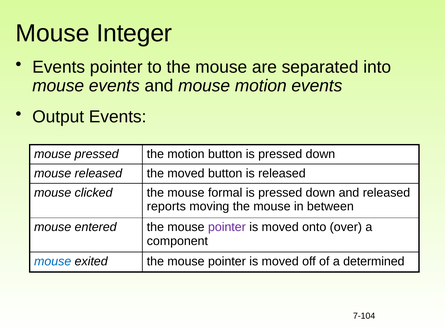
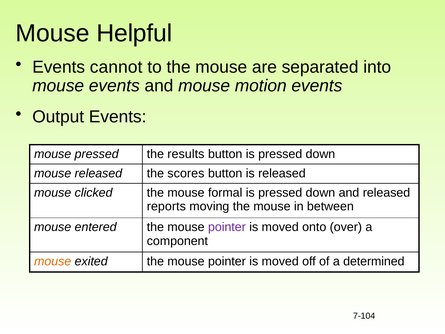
Integer: Integer -> Helpful
Events pointer: pointer -> cannot
the motion: motion -> results
the moved: moved -> scores
mouse at (53, 261) colour: blue -> orange
